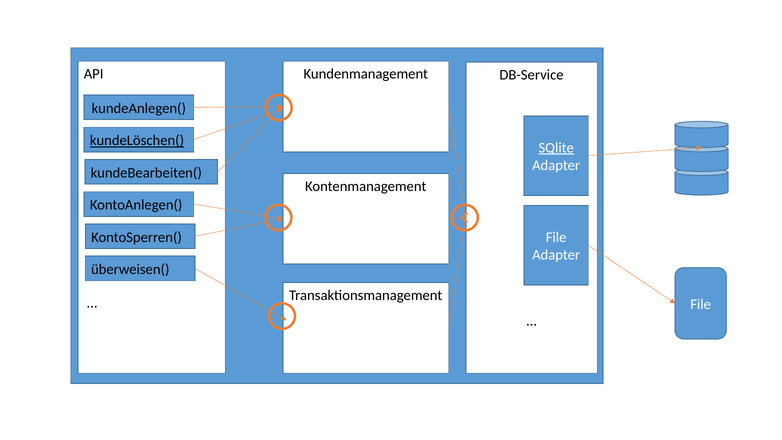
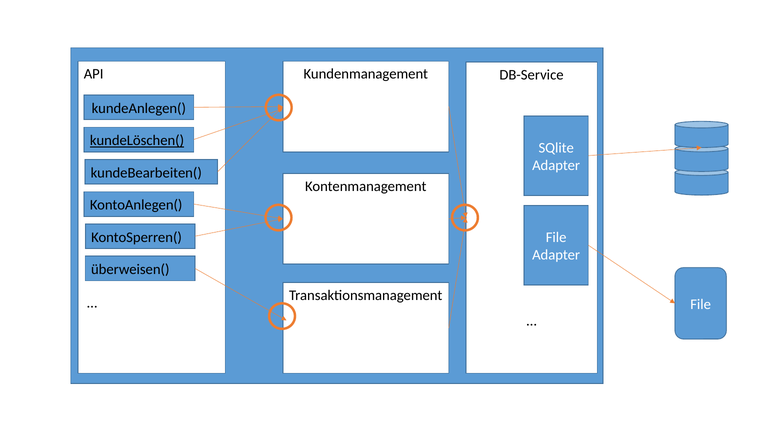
SQlite underline: present -> none
